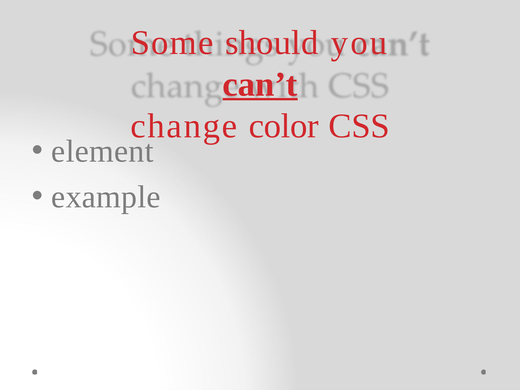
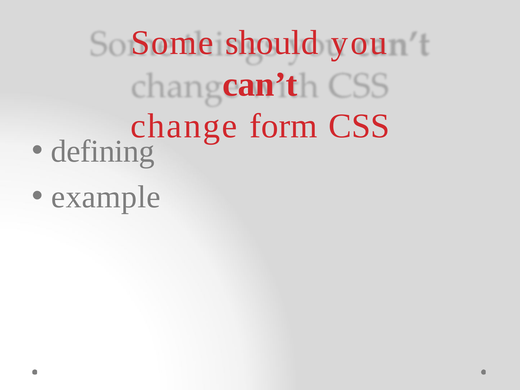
can’t underline: present -> none
color: color -> form
element: element -> defining
